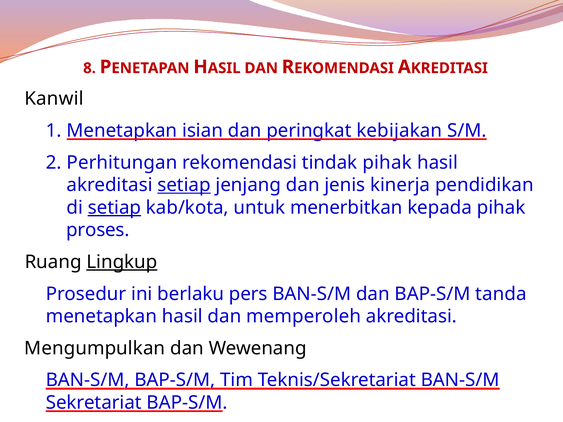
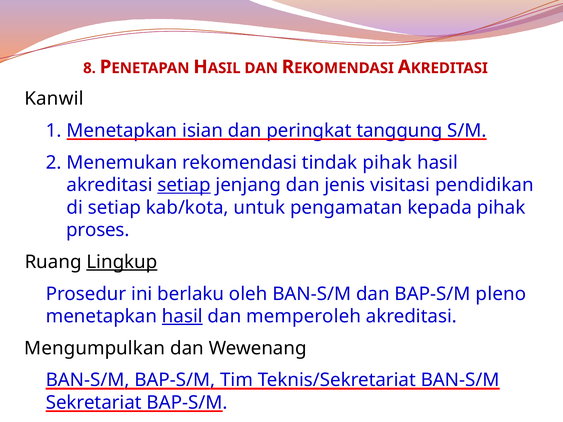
kebijakan: kebijakan -> tanggung
Perhitungan: Perhitungan -> Menemukan
kinerja: kinerja -> visitasi
setiap at (114, 208) underline: present -> none
menerbitkan: menerbitkan -> pengamatan
pers: pers -> oleh
tanda: tanda -> pleno
hasil at (182, 317) underline: none -> present
